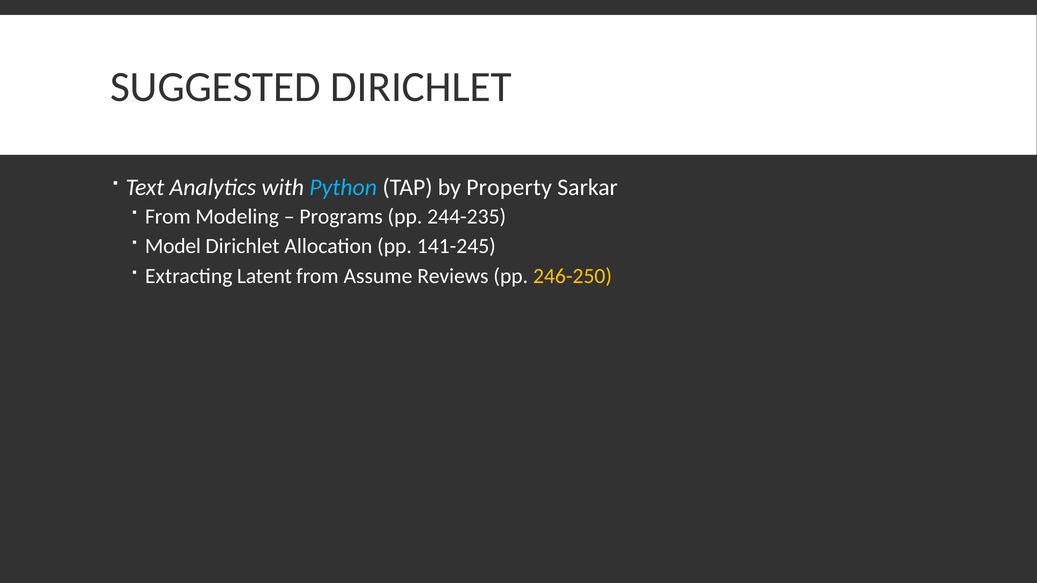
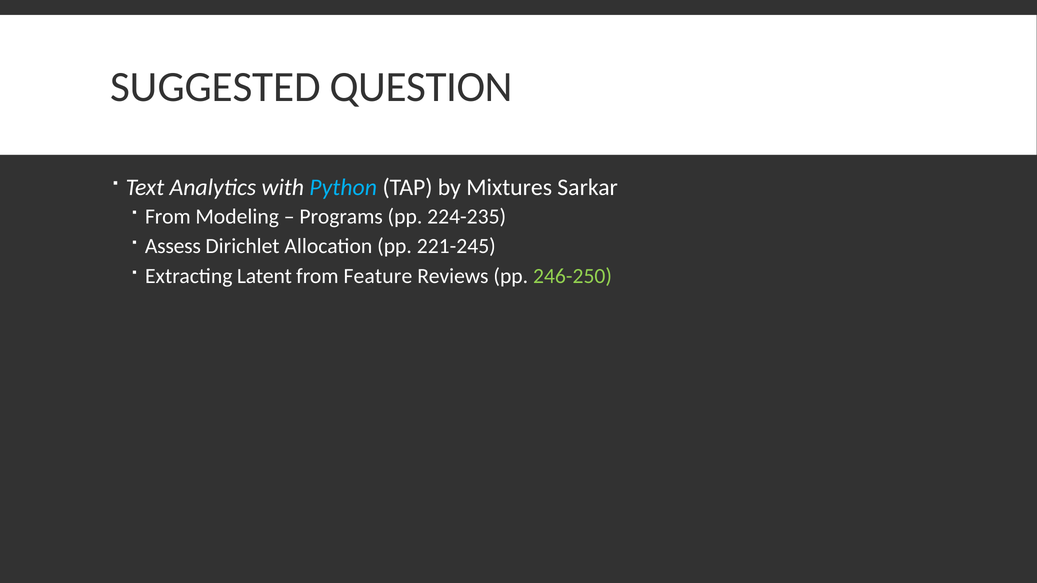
SUGGESTED DIRICHLET: DIRICHLET -> QUESTION
Property: Property -> Mixtures
244-235: 244-235 -> 224-235
Model: Model -> Assess
141-245: 141-245 -> 221-245
Assume: Assume -> Feature
246-250 colour: yellow -> light green
